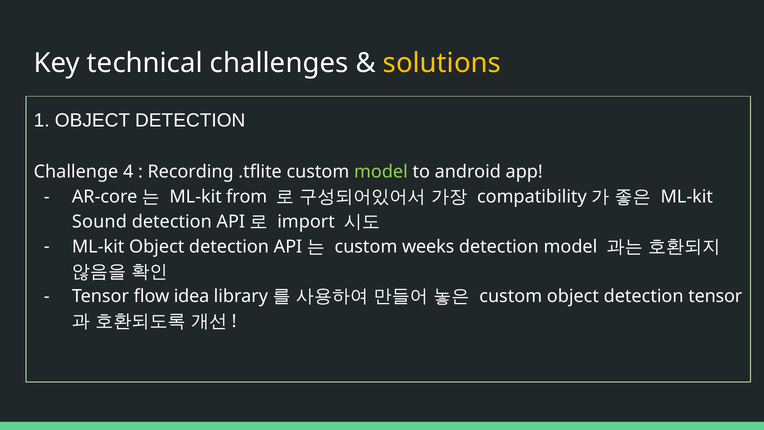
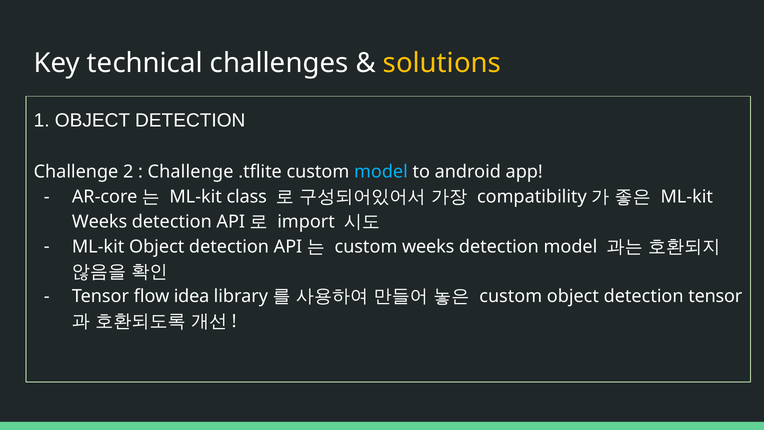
4: 4 -> 2
Recording at (191, 172): Recording -> Challenge
model at (381, 172) colour: light green -> light blue
from: from -> class
Sound at (99, 222): Sound -> Weeks
